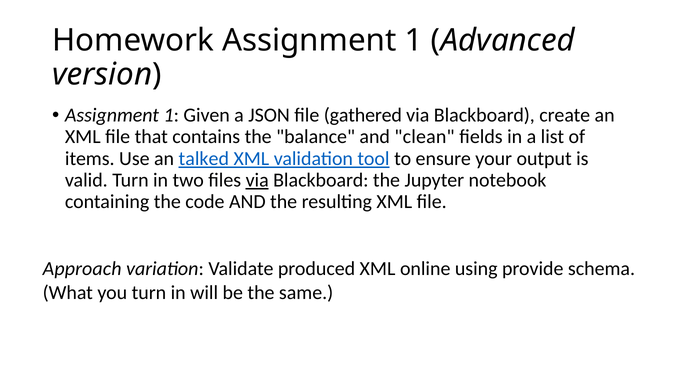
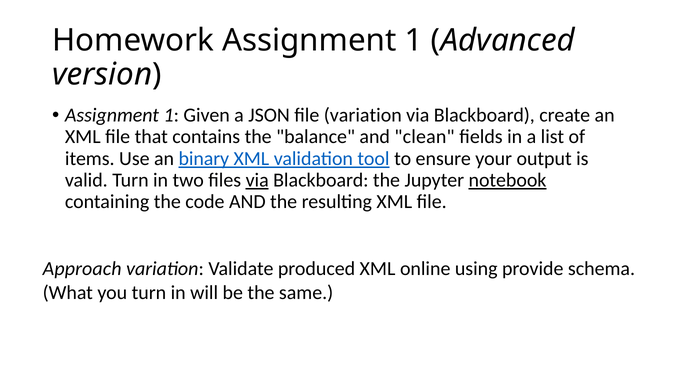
file gathered: gathered -> variation
talked: talked -> binary
notebook underline: none -> present
